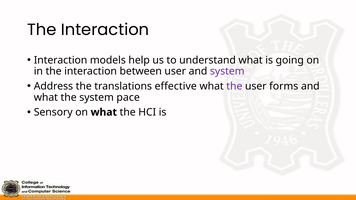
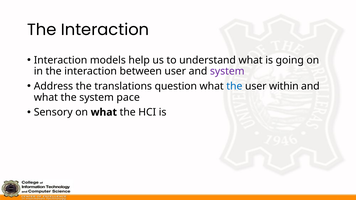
effective: effective -> question
the at (234, 86) colour: purple -> blue
forms: forms -> within
